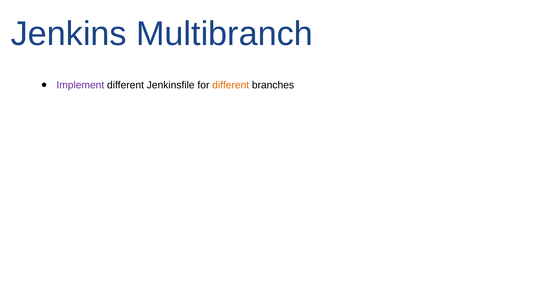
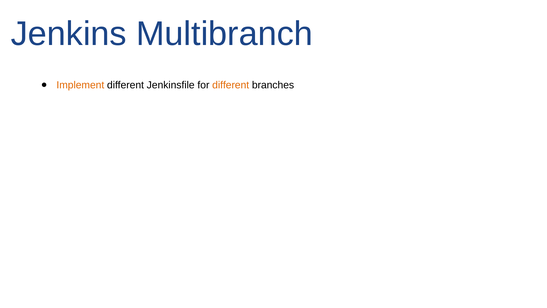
Implement colour: purple -> orange
